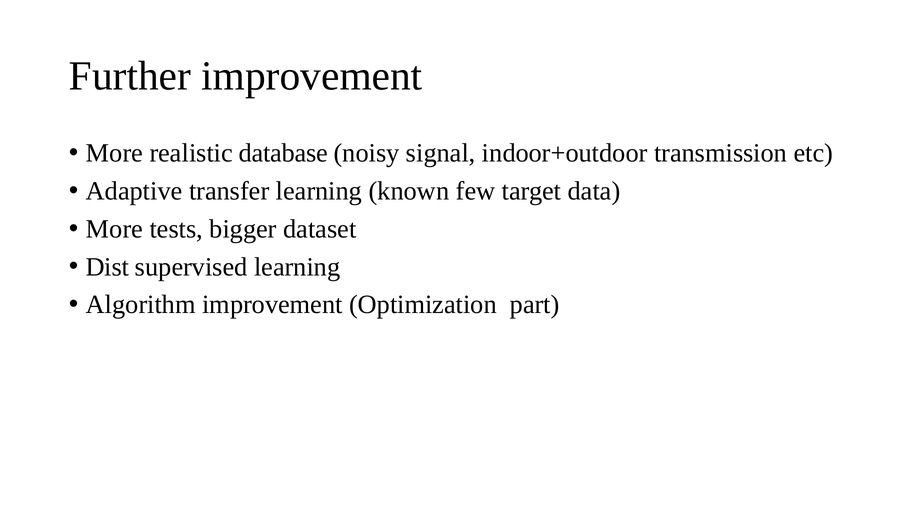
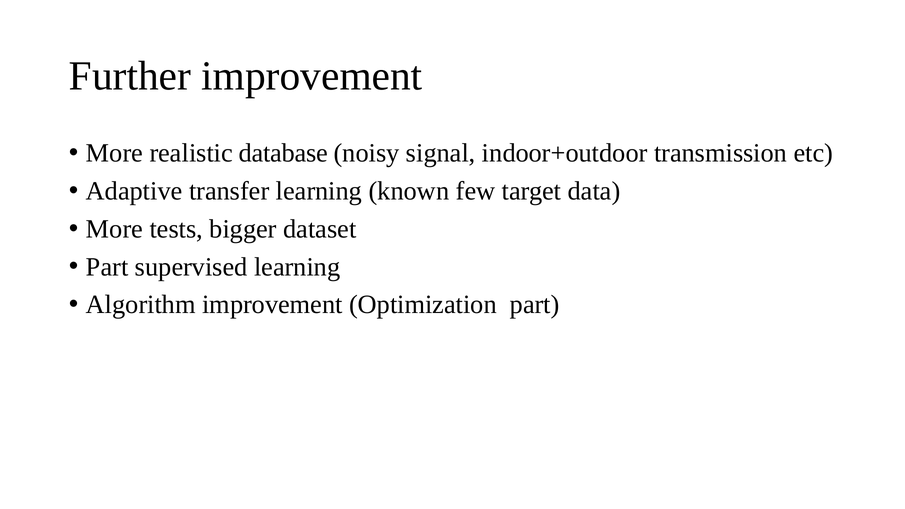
Dist at (107, 267): Dist -> Part
